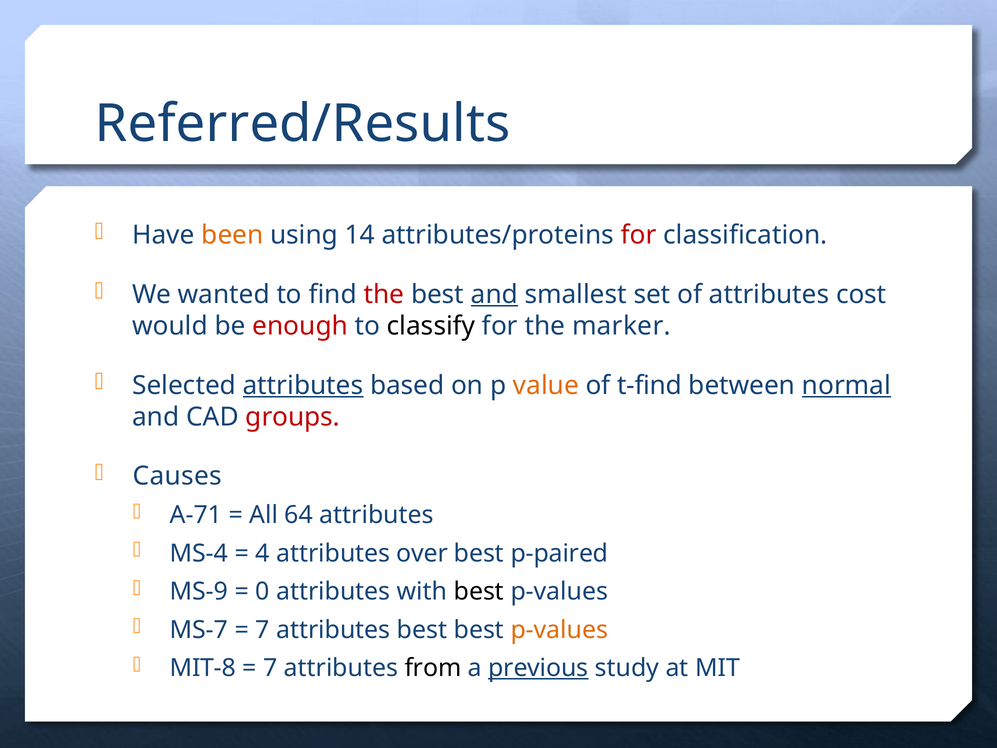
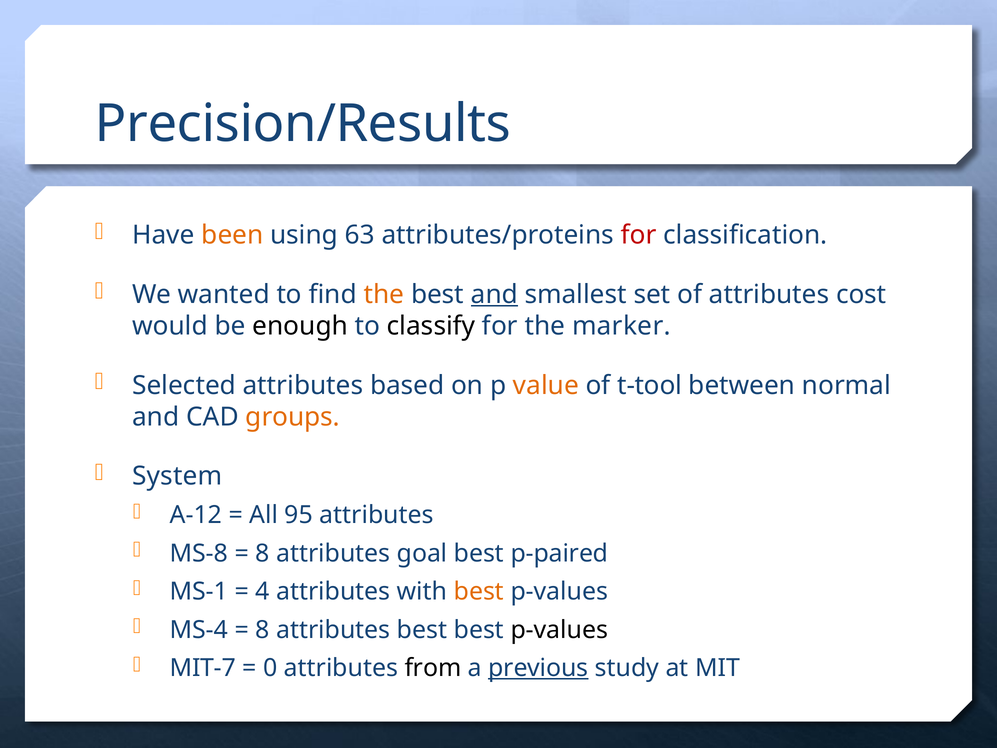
Referred/Results: Referred/Results -> Precision/Results
14: 14 -> 63
the at (384, 294) colour: red -> orange
enough colour: red -> black
attributes at (303, 385) underline: present -> none
t-find: t-find -> t-tool
normal underline: present -> none
groups colour: red -> orange
Causes: Causes -> System
A-71: A-71 -> A-12
64: 64 -> 95
MS-4: MS-4 -> MS-8
4 at (263, 553): 4 -> 8
over: over -> goal
MS-9: MS-9 -> MS-1
0: 0 -> 4
best at (479, 592) colour: black -> orange
MS-7: MS-7 -> MS-4
7 at (263, 630): 7 -> 8
p-values at (559, 630) colour: orange -> black
MIT-8: MIT-8 -> MIT-7
7 at (270, 668): 7 -> 0
